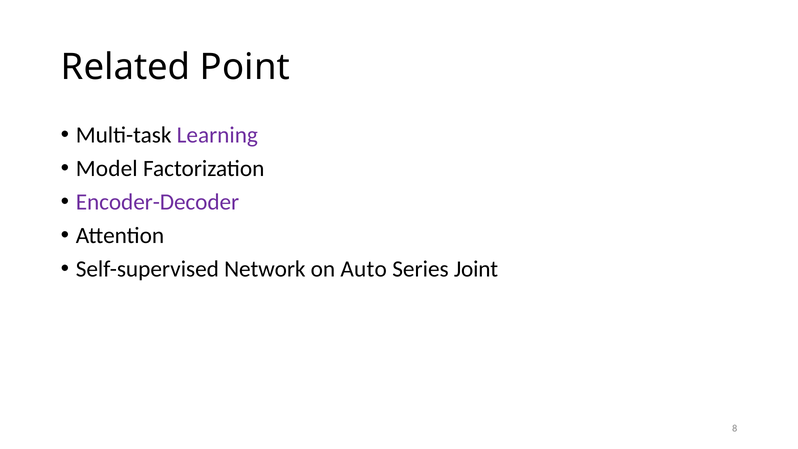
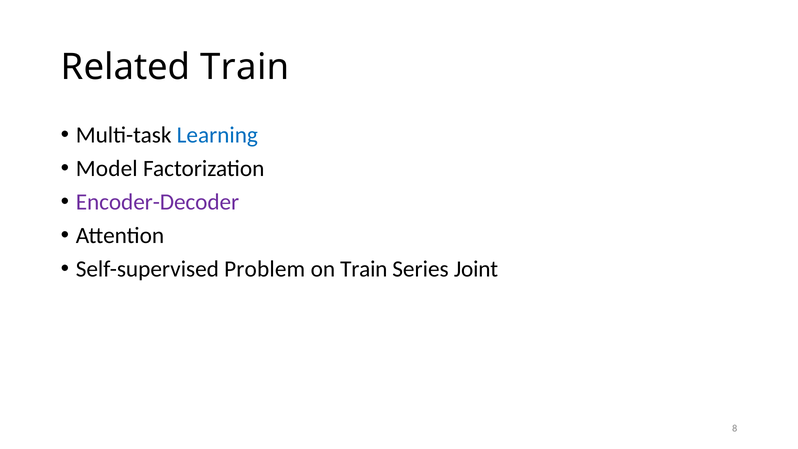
Related Point: Point -> Train
Learning colour: purple -> blue
Network: Network -> Problem
on Auto: Auto -> Train
